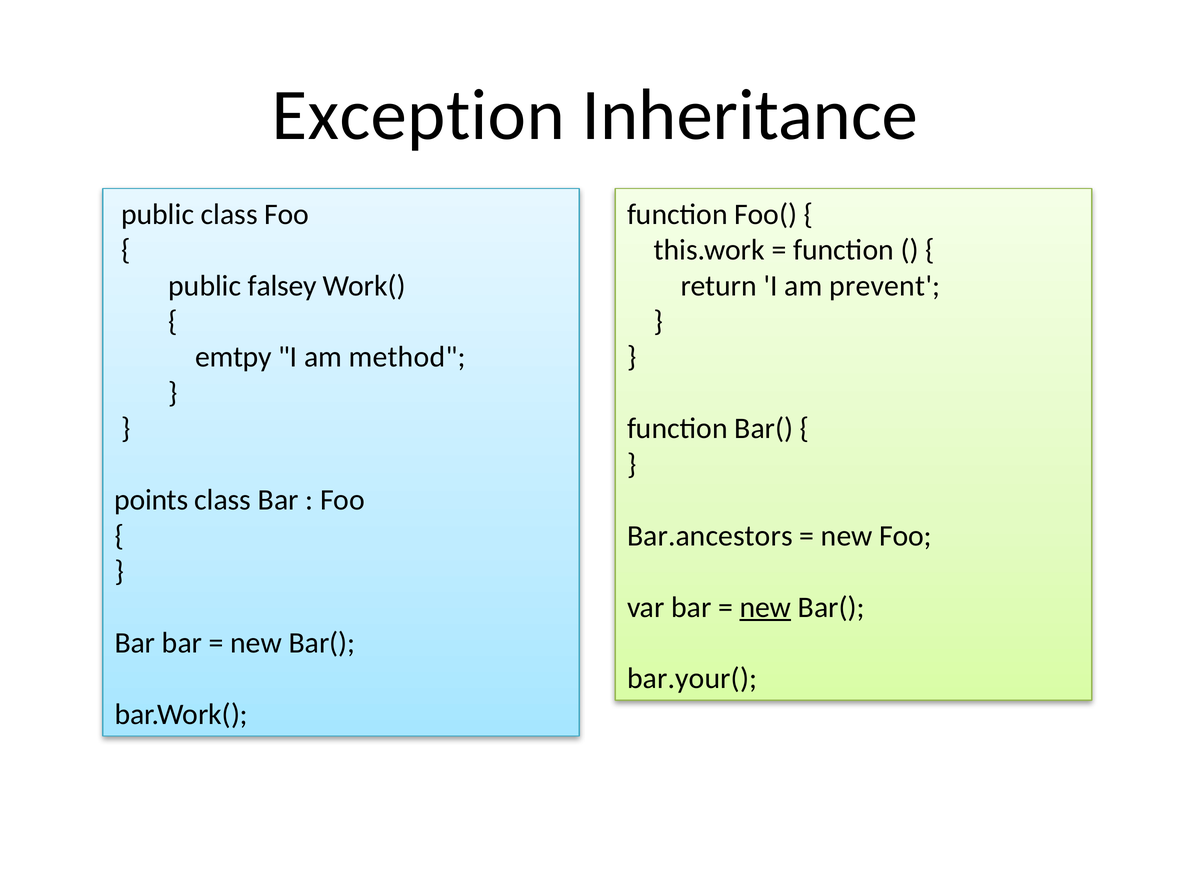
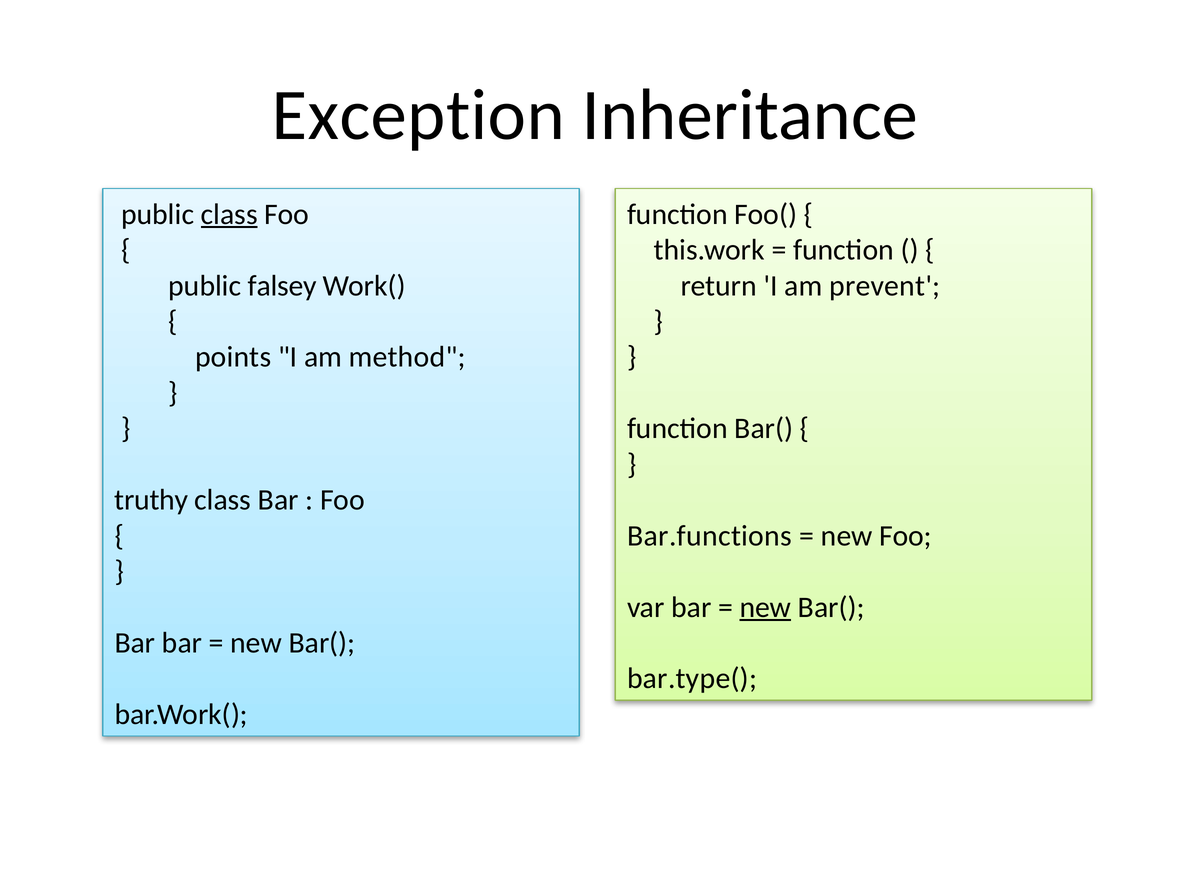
class at (229, 214) underline: none -> present
emtpy: emtpy -> points
points: points -> truthy
Bar.ancestors: Bar.ancestors -> Bar.functions
bar.your(: bar.your( -> bar.type(
